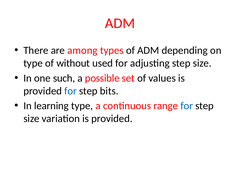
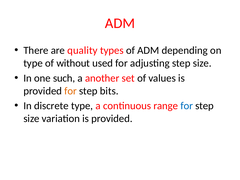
among: among -> quality
possible: possible -> another
for at (71, 91) colour: blue -> orange
learning: learning -> discrete
